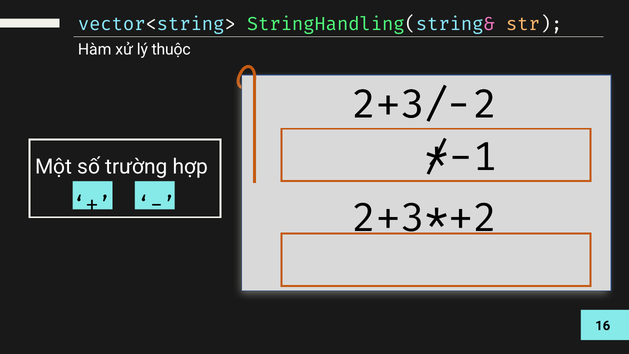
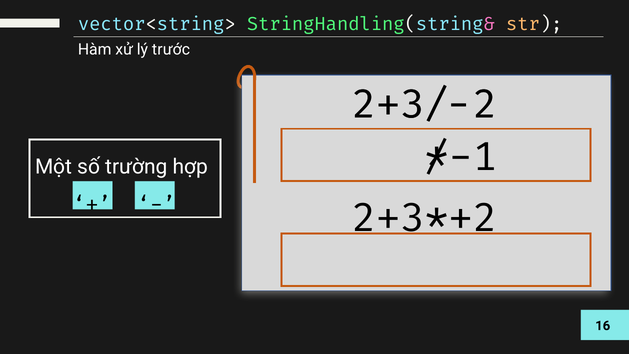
thuộc: thuộc -> trước
